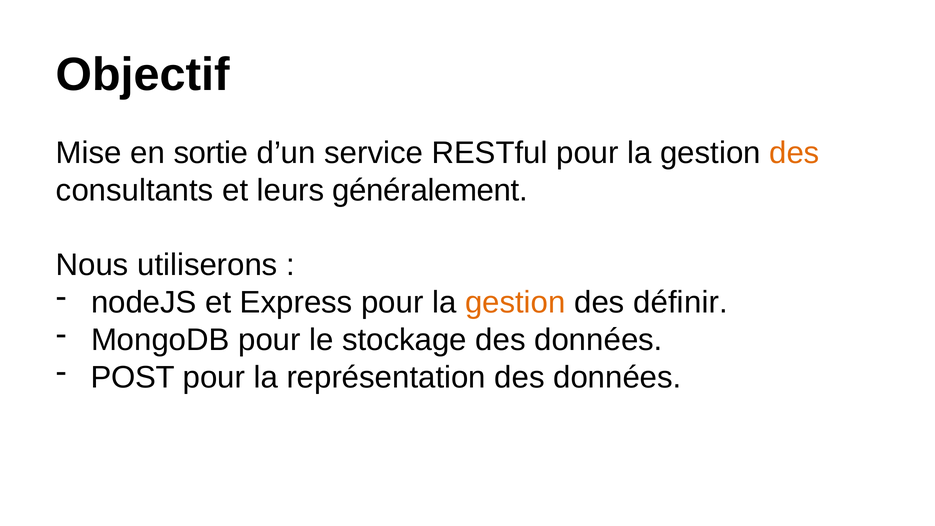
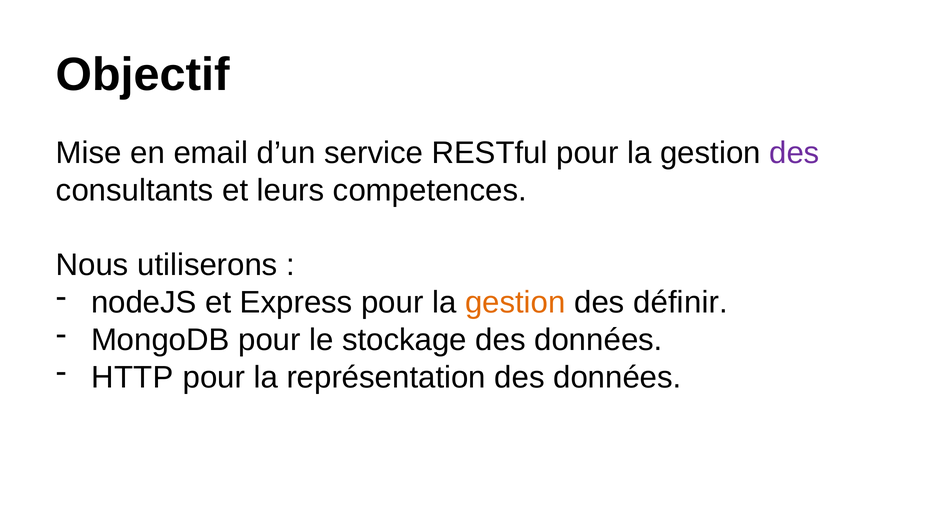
sortie: sortie -> email
des at (794, 153) colour: orange -> purple
généralement: généralement -> competences
POST: POST -> HTTP
